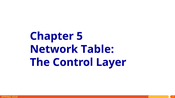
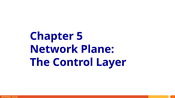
Table: Table -> Plane
